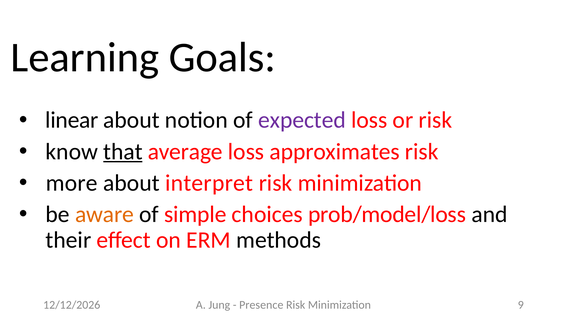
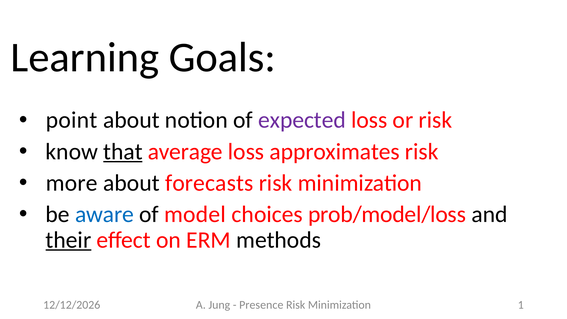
linear: linear -> point
interpret: interpret -> forecasts
aware colour: orange -> blue
simple: simple -> model
their underline: none -> present
9: 9 -> 1
